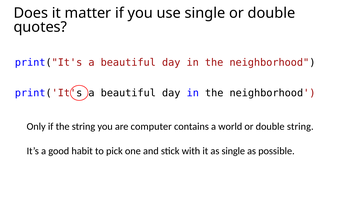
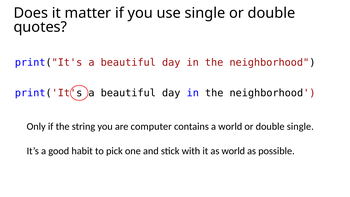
double string: string -> single
as single: single -> world
